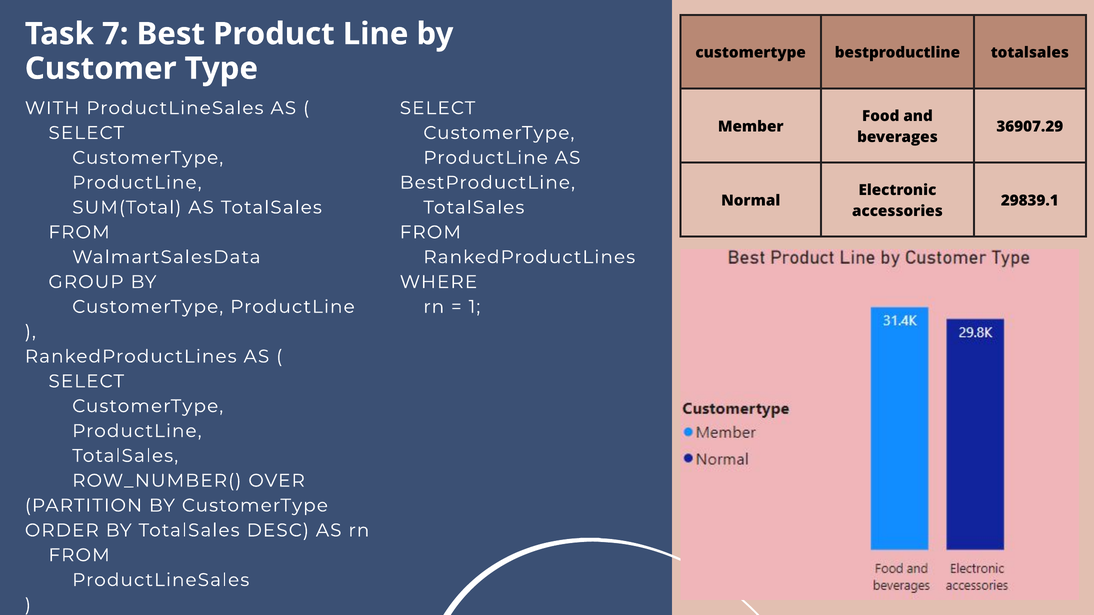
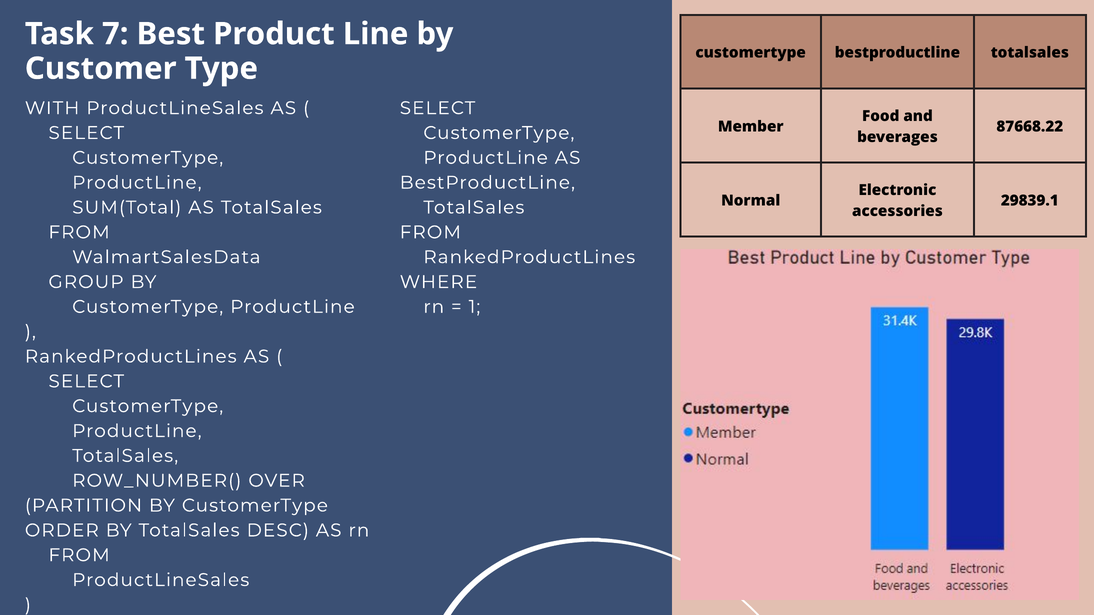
36907.29: 36907.29 -> 87668.22
